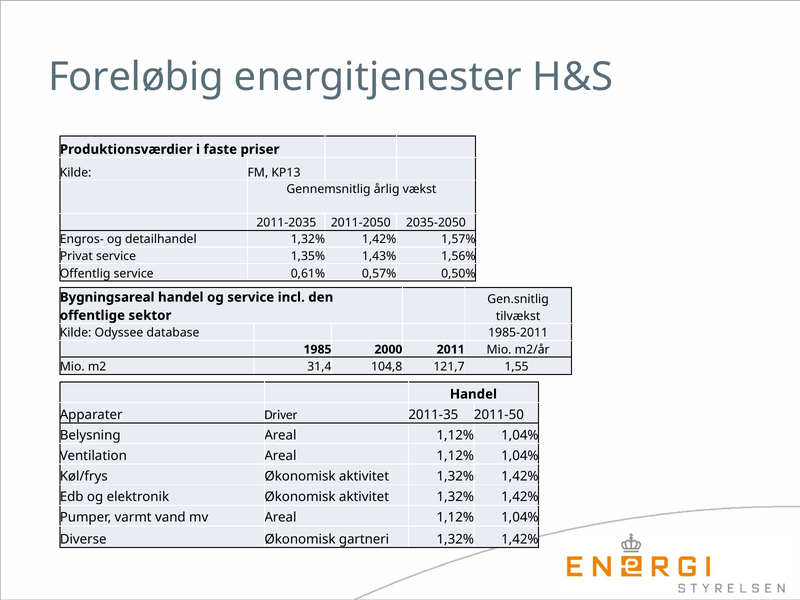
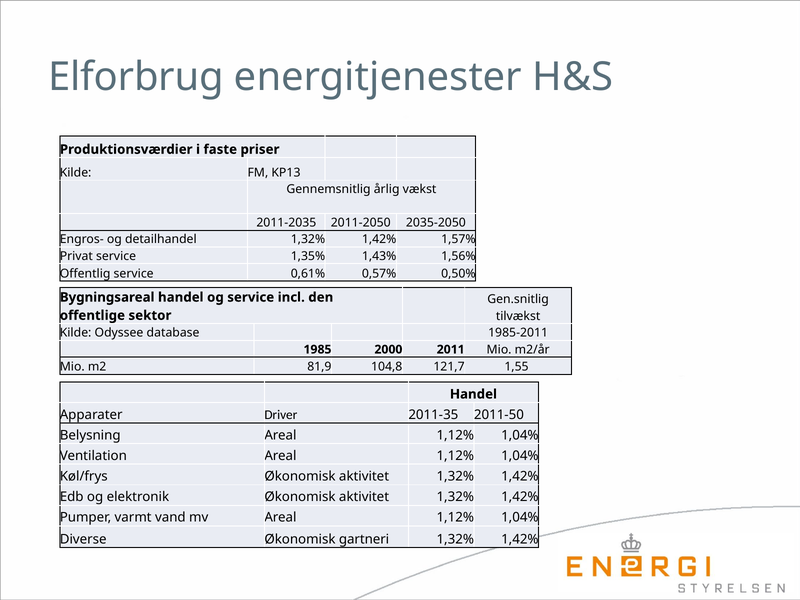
Foreløbig: Foreløbig -> Elforbrug
31,4: 31,4 -> 81,9
